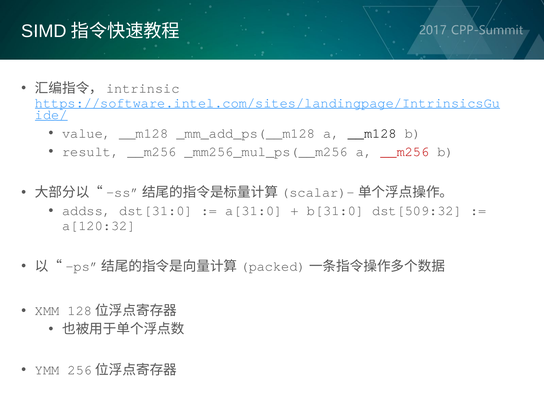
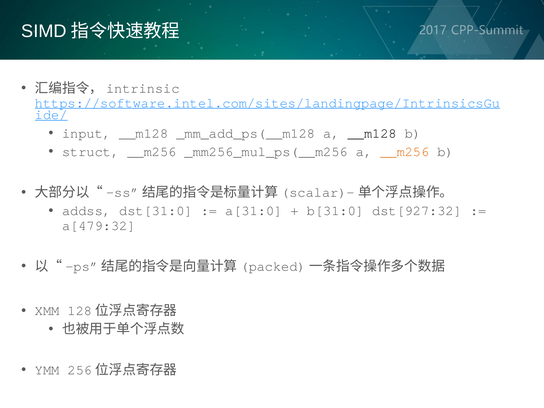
value: value -> input
result: result -> struct
__m256 at (405, 152) colour: red -> orange
dst[509:32: dst[509:32 -> dst[927:32
a[120:32: a[120:32 -> a[479:32
